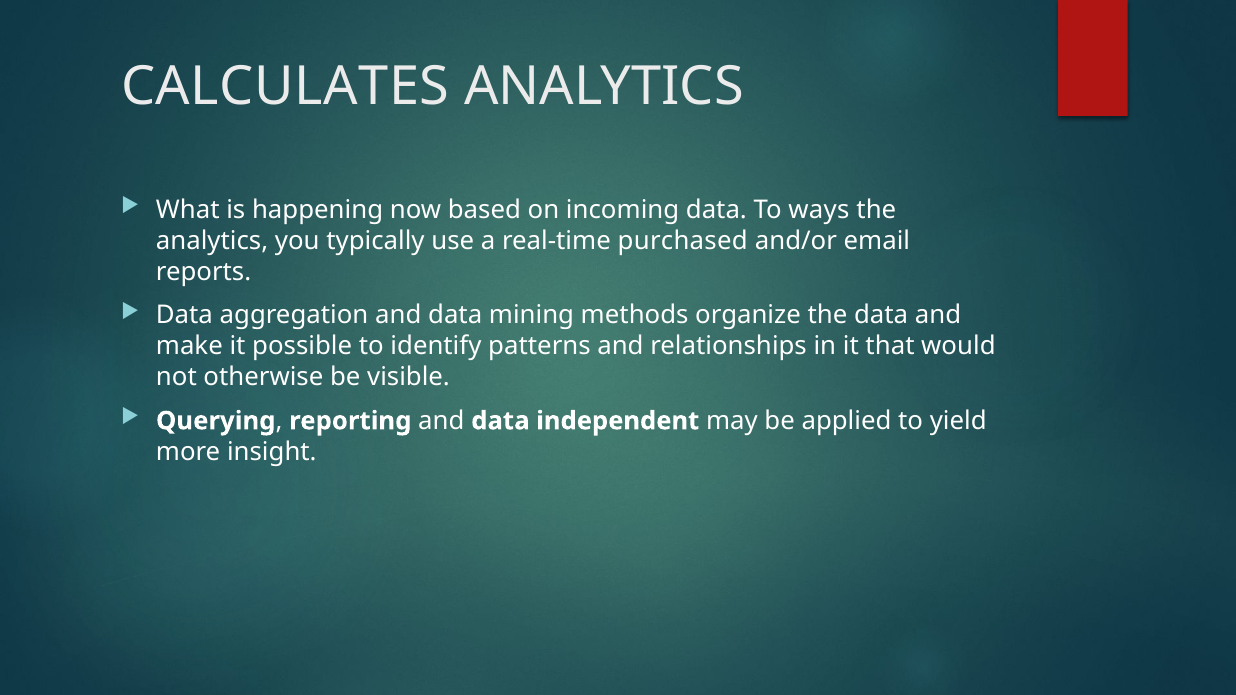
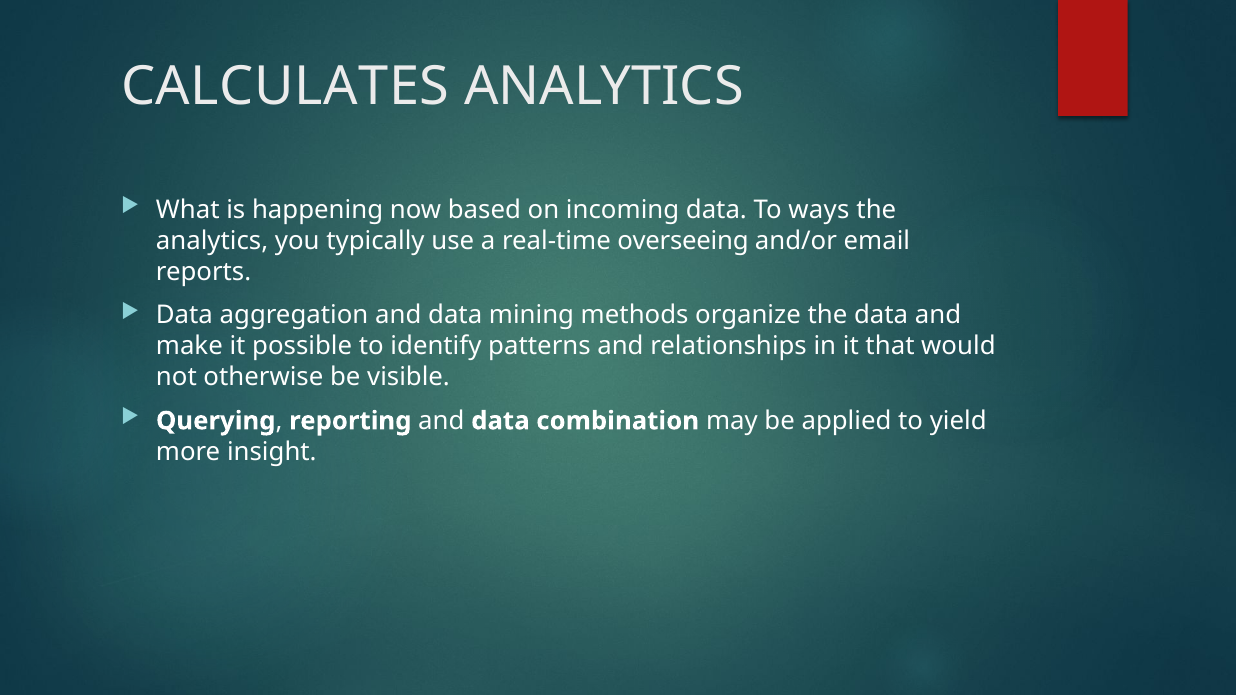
purchased: purchased -> overseeing
independent: independent -> combination
